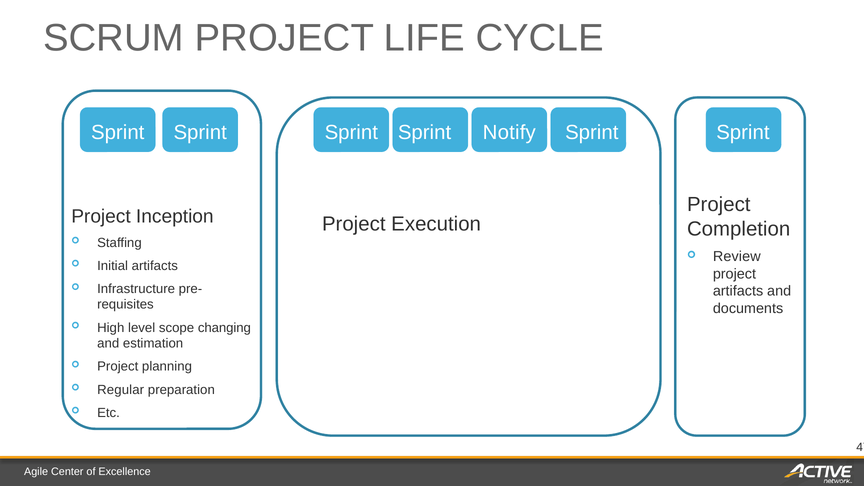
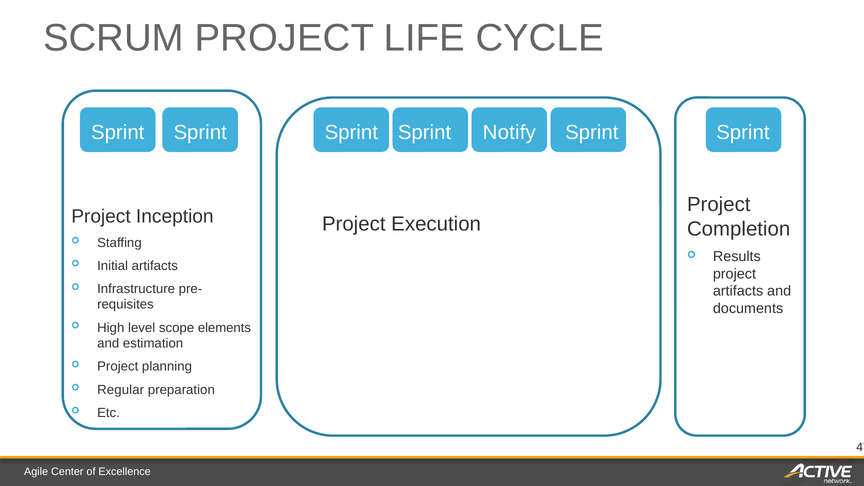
Review: Review -> Results
changing: changing -> elements
